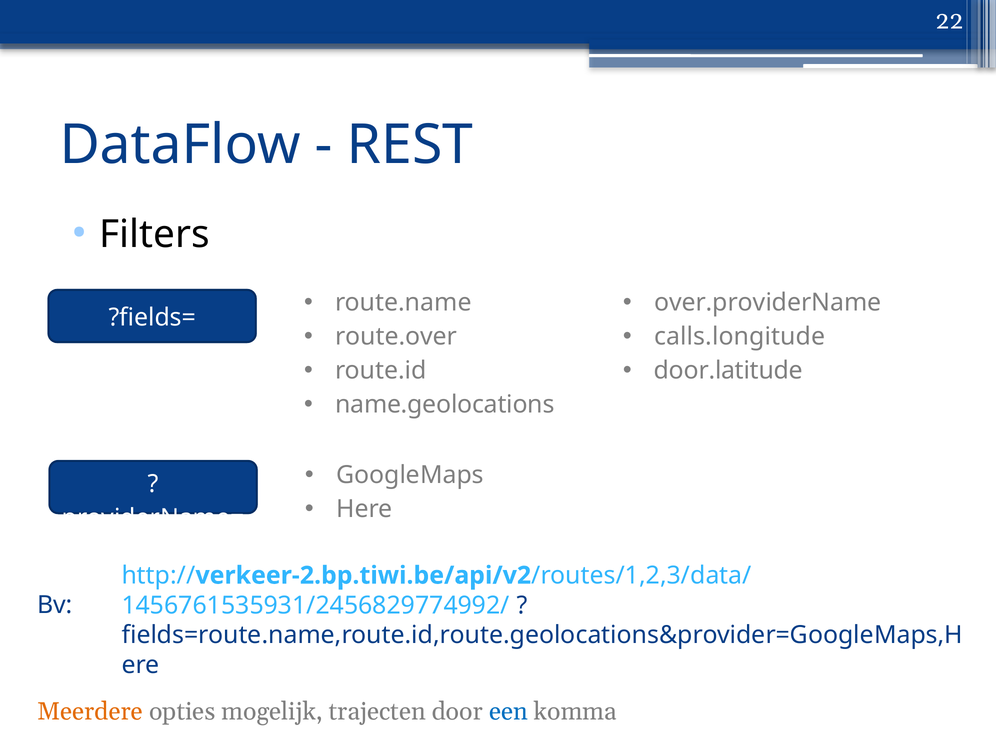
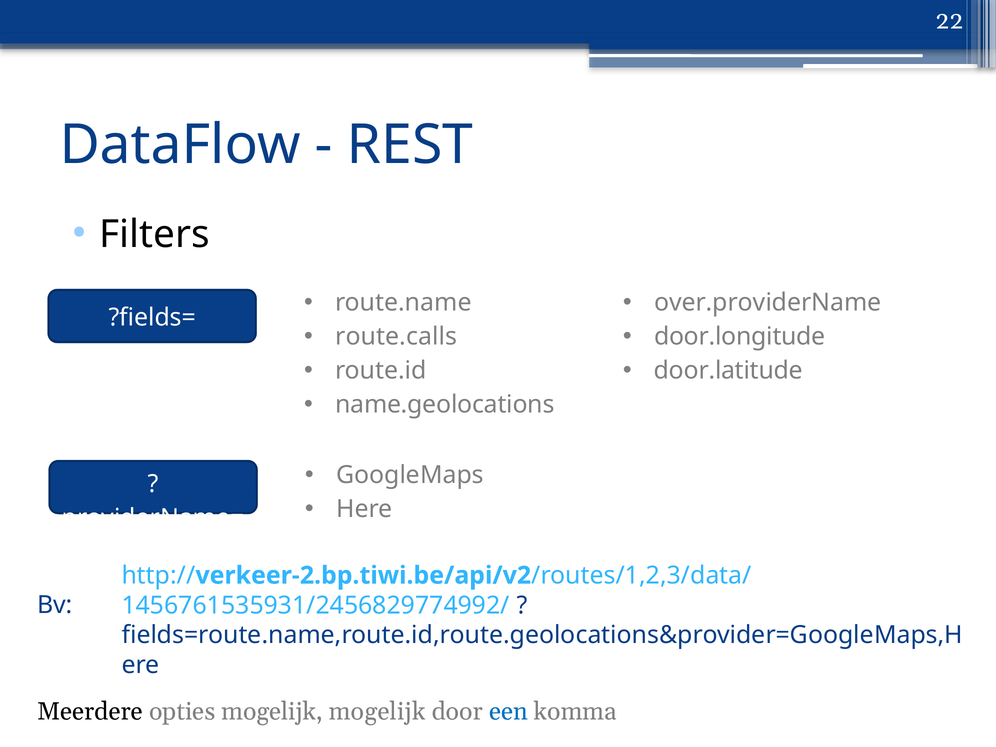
route.over: route.over -> route.calls
calls.longitude: calls.longitude -> door.longitude
Meerdere colour: orange -> black
mogelijk trajecten: trajecten -> mogelijk
